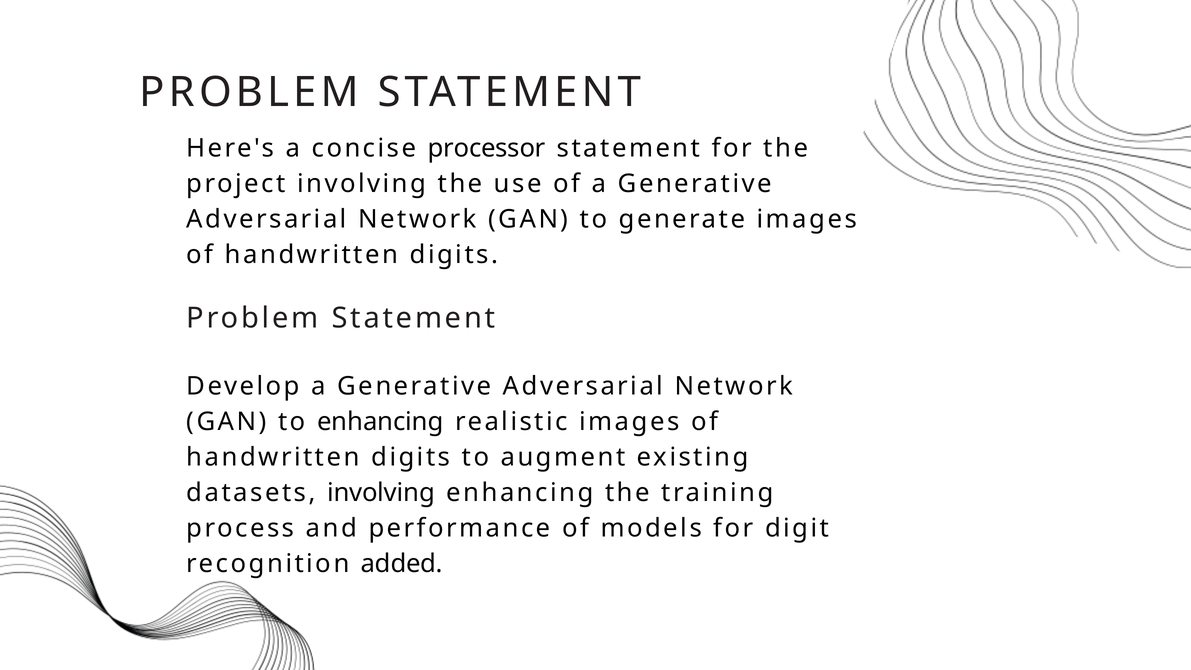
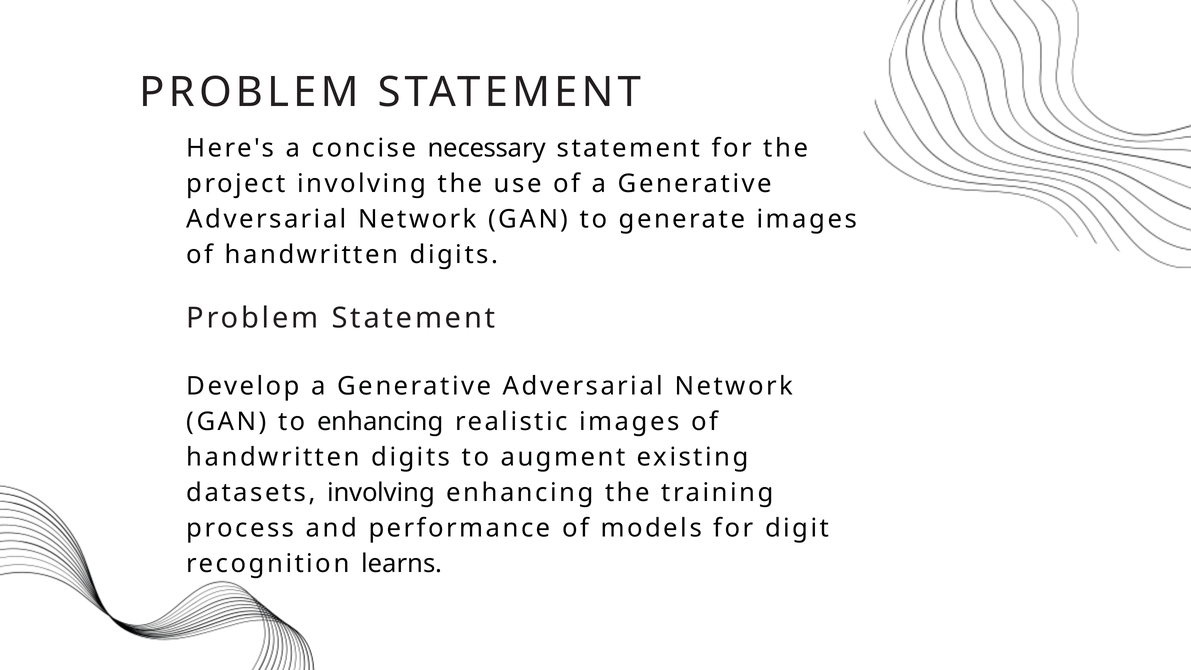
processor: processor -> necessary
added: added -> learns
